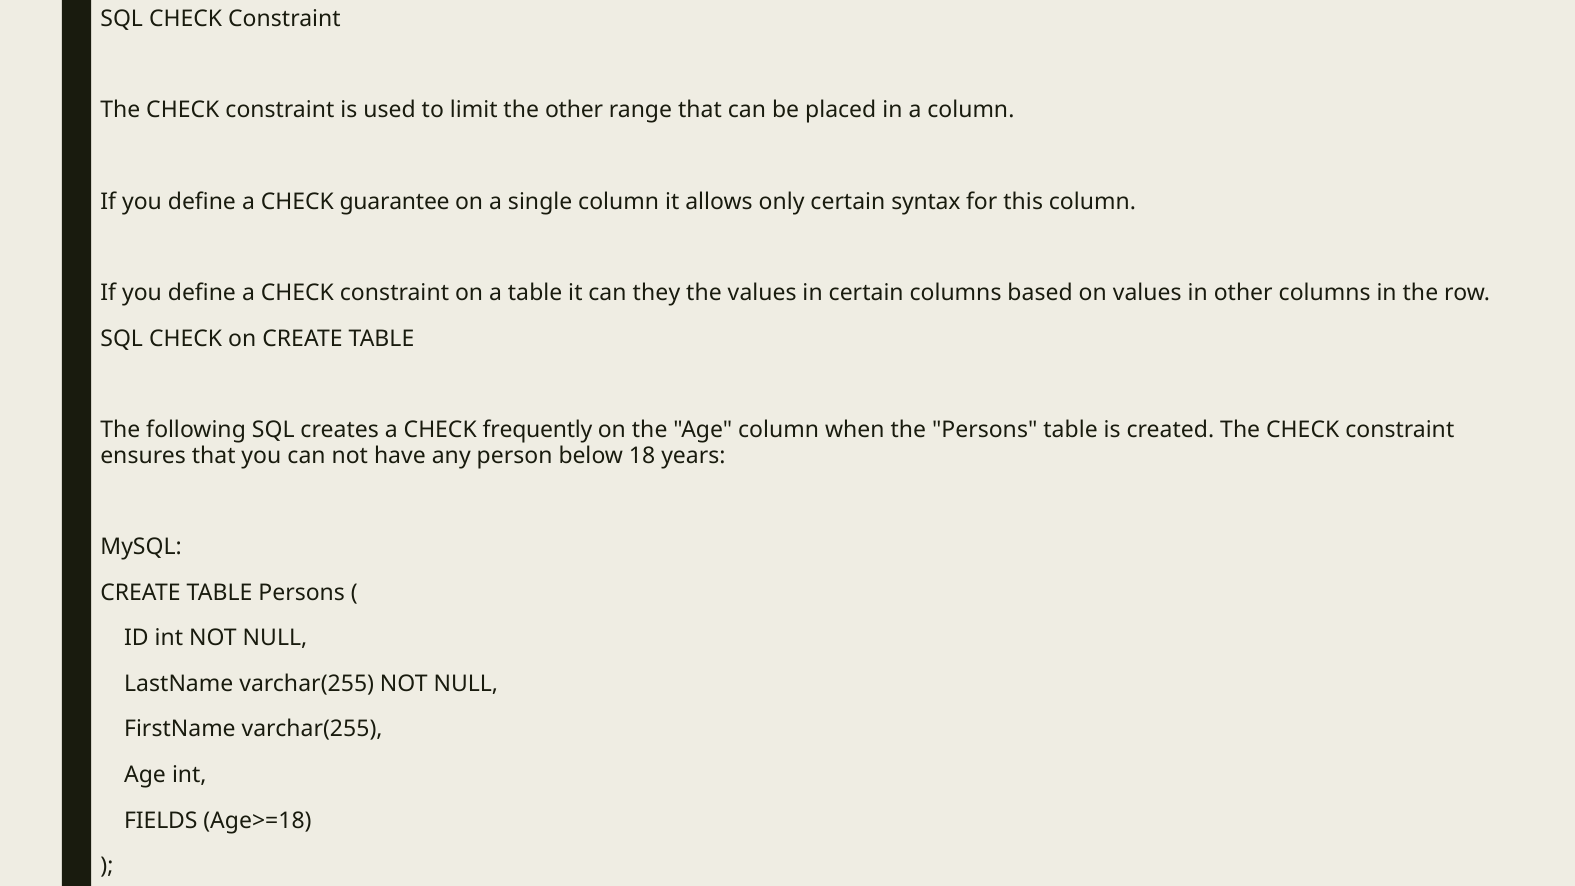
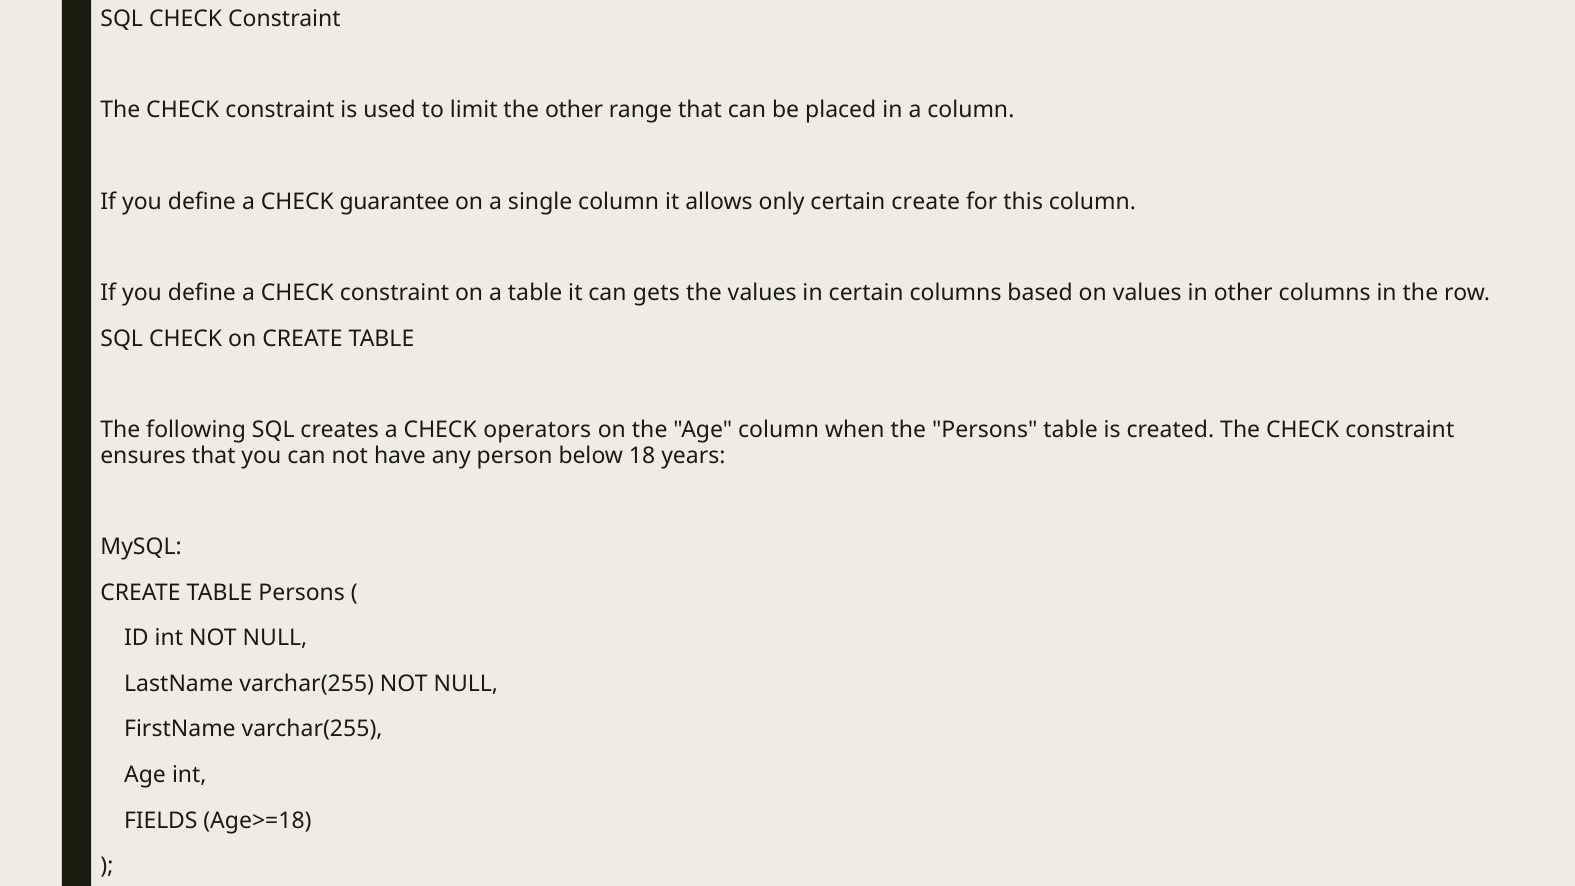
certain syntax: syntax -> create
they: they -> gets
frequently: frequently -> operators
